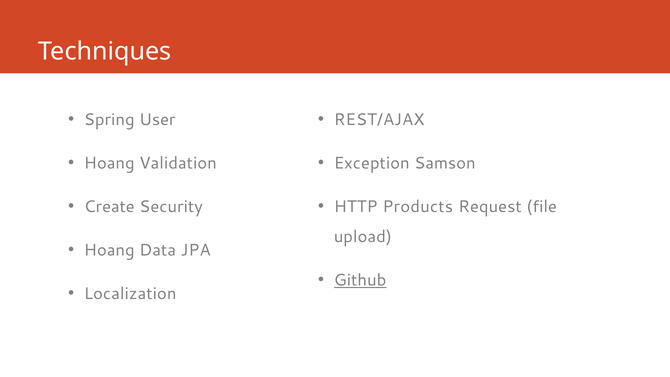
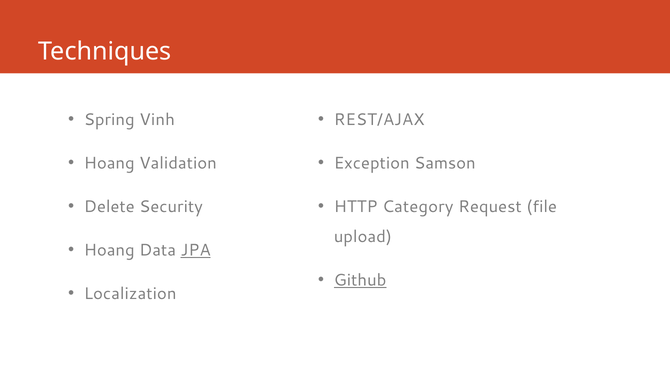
User: User -> Vinh
Create: Create -> Delete
Products: Products -> Category
JPA underline: none -> present
